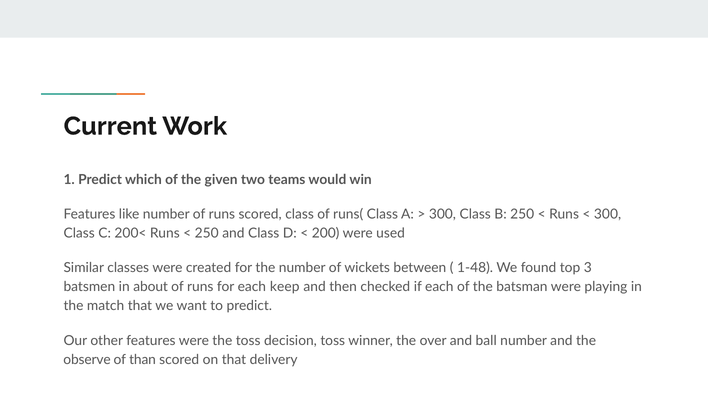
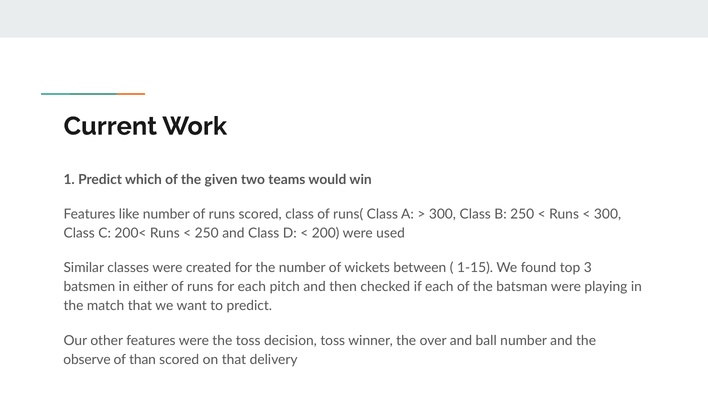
1-48: 1-48 -> 1-15
about: about -> either
keep: keep -> pitch
